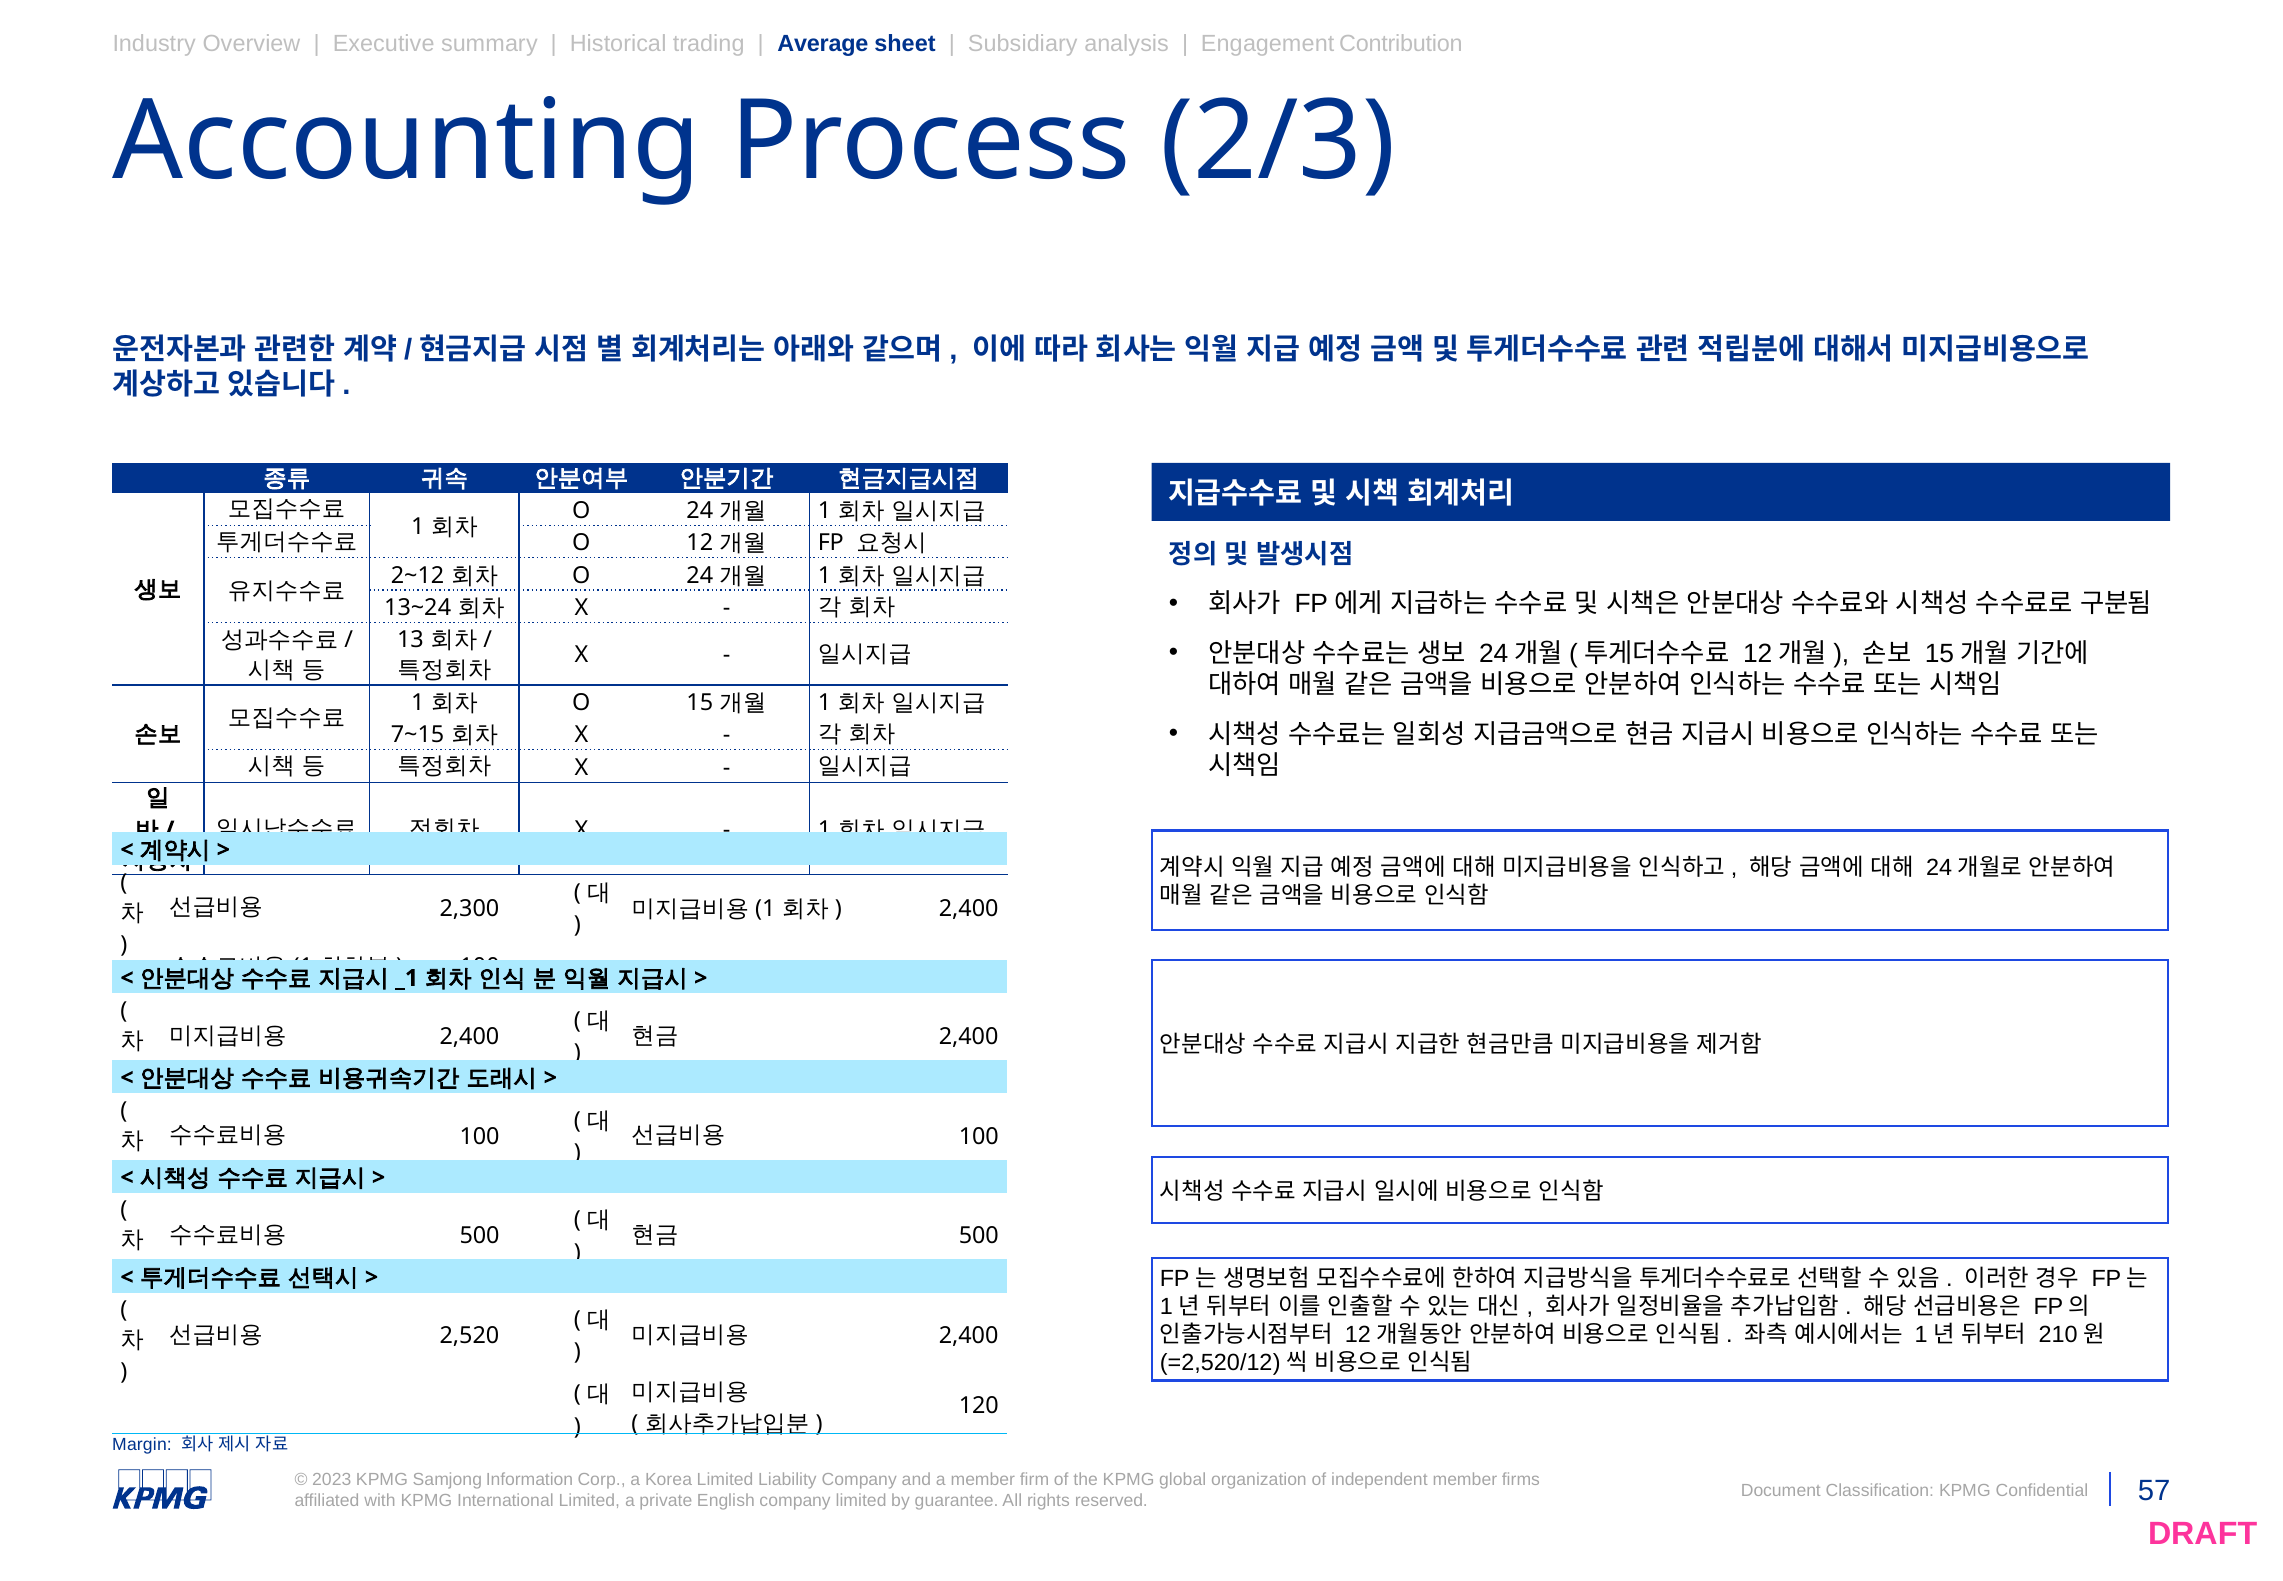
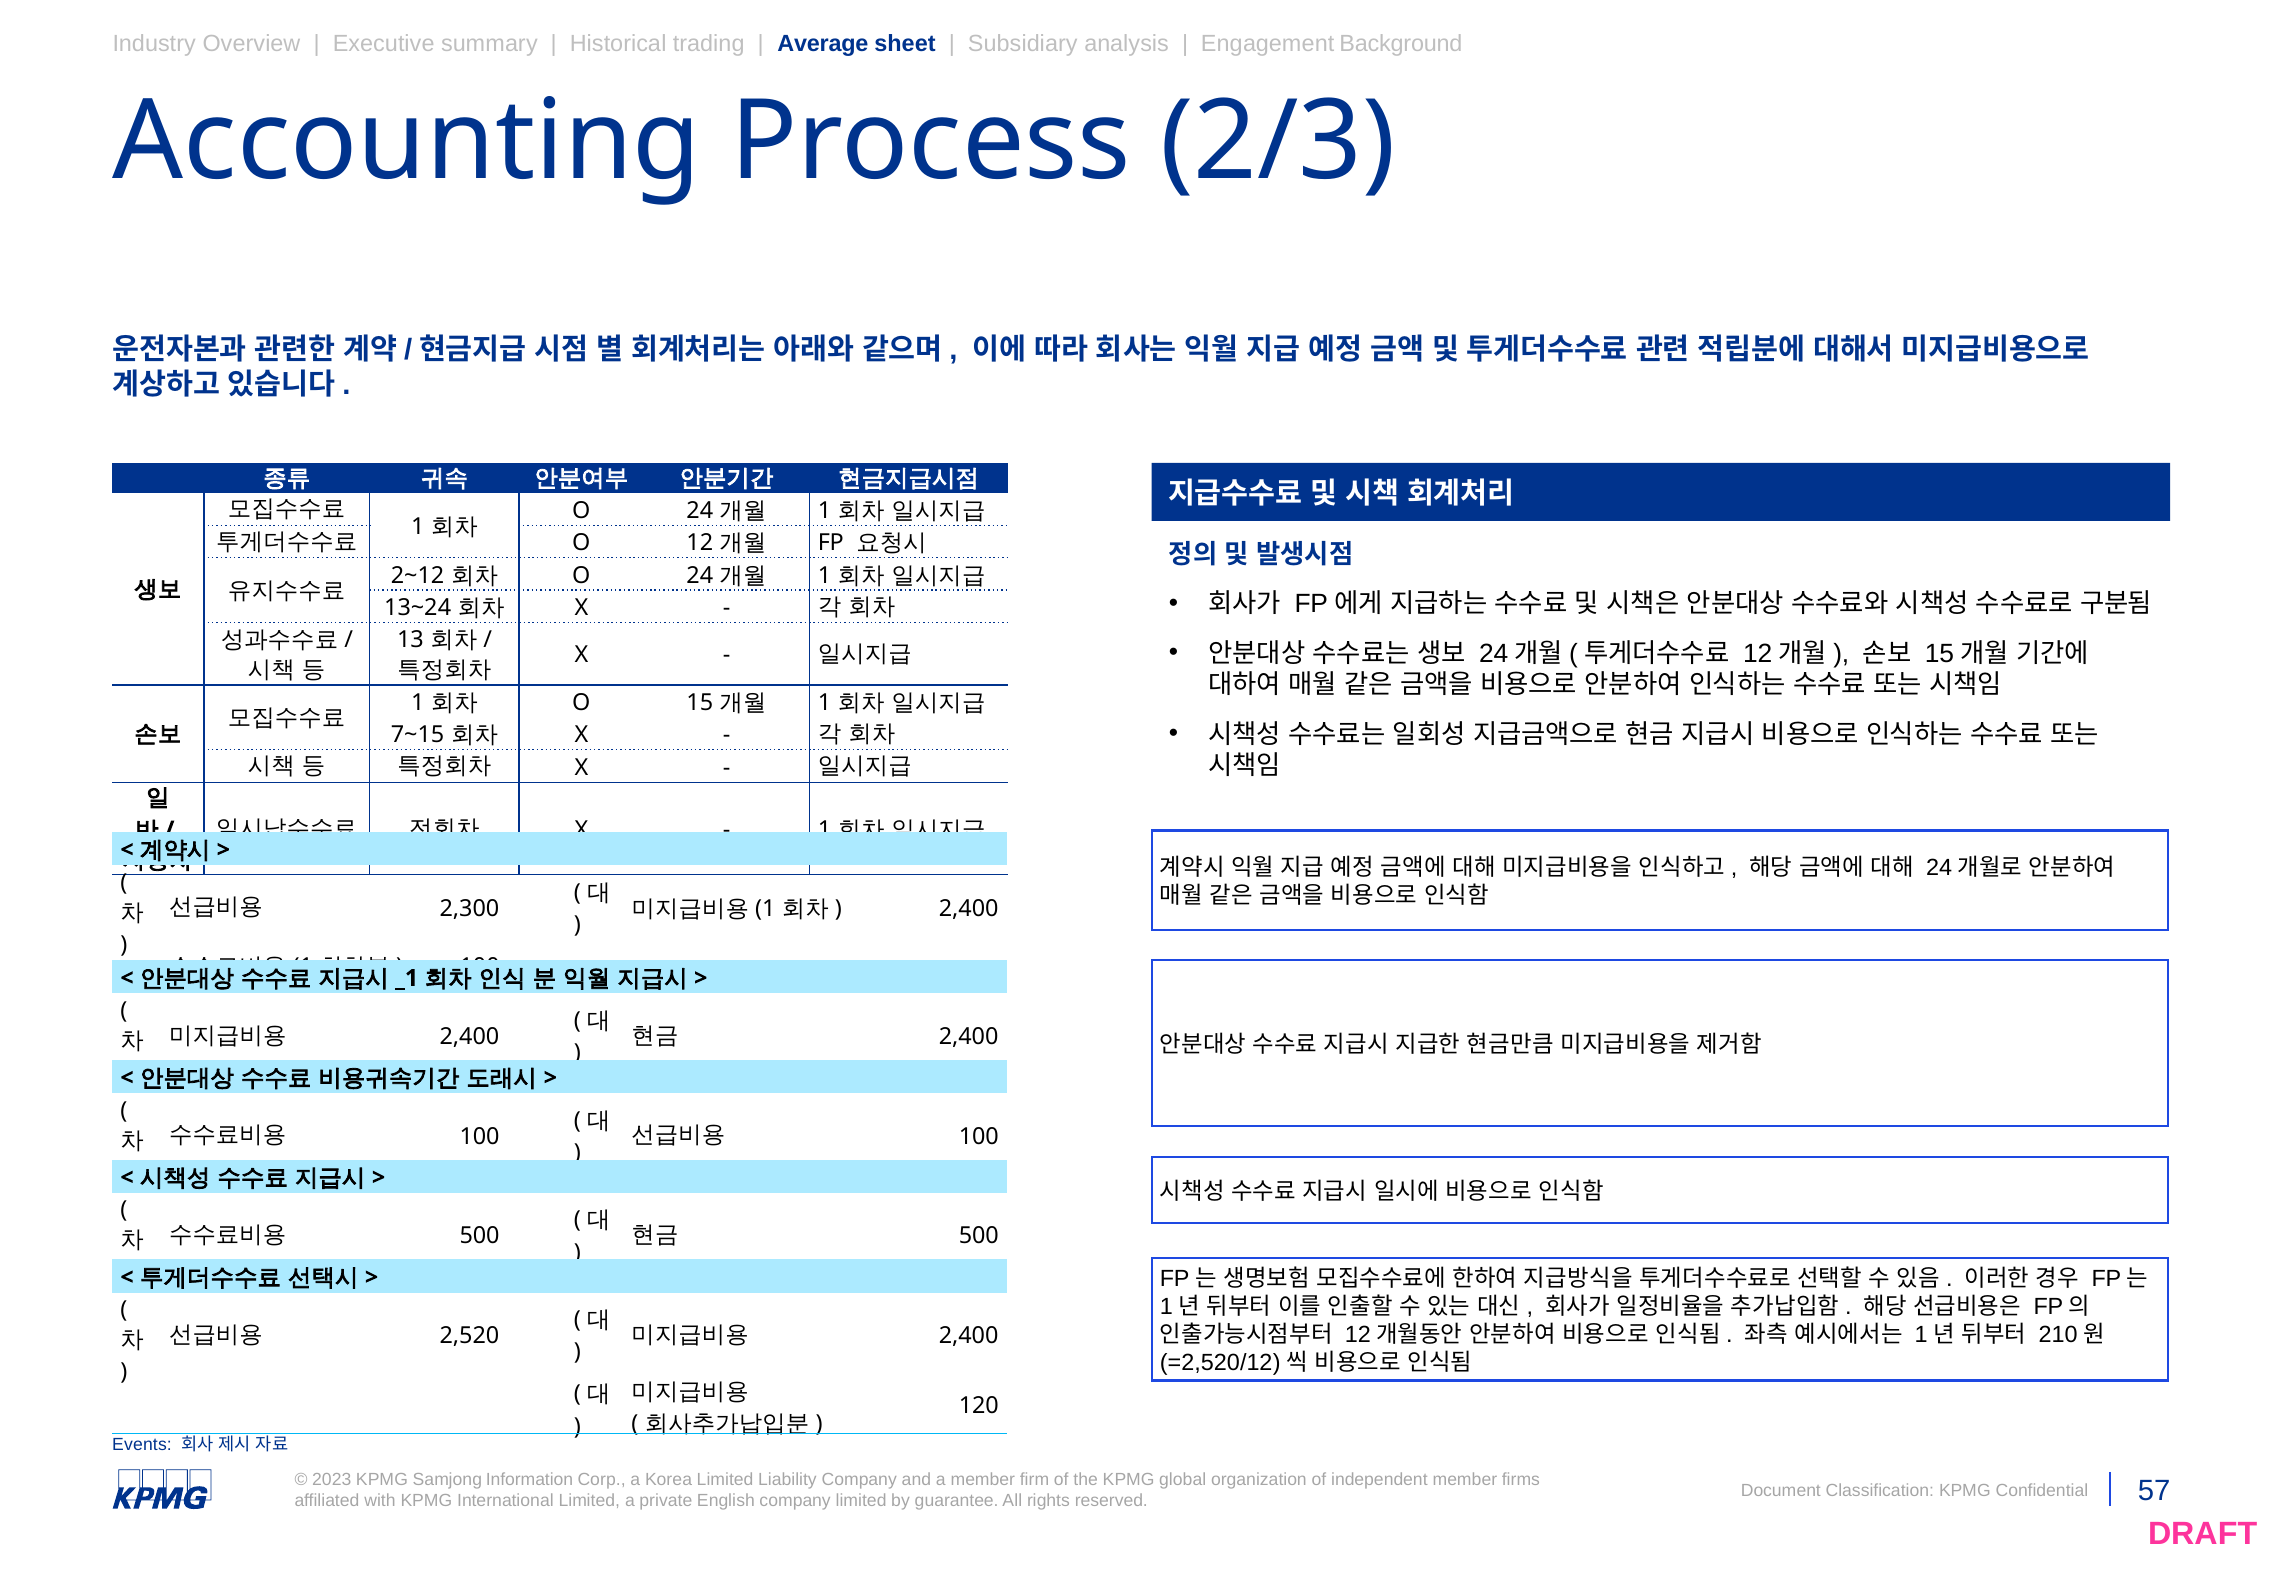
Contribution: Contribution -> Background
Margin: Margin -> Events
